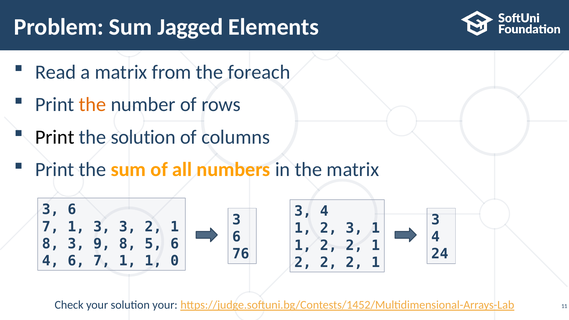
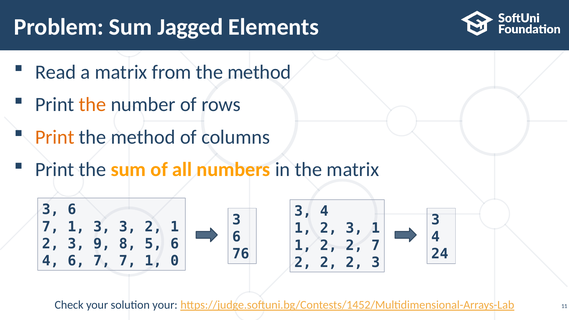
from the foreach: foreach -> method
Print at (55, 137) colour: black -> orange
solution at (143, 137): solution -> method
8 at (50, 244): 8 -> 2
1 2 2 1: 1 -> 7
4 6 7 1: 1 -> 7
2 2 2 1: 1 -> 3
